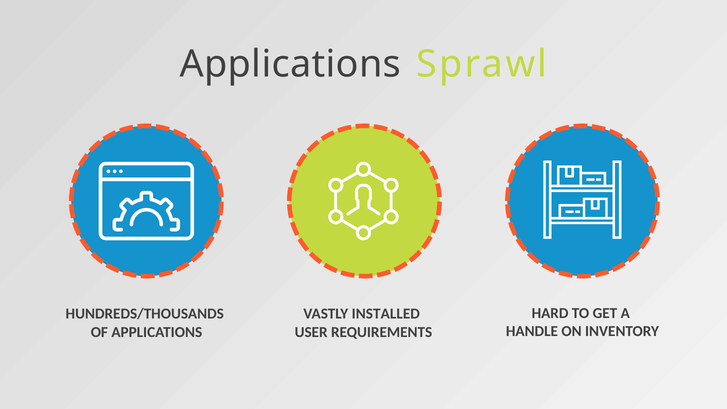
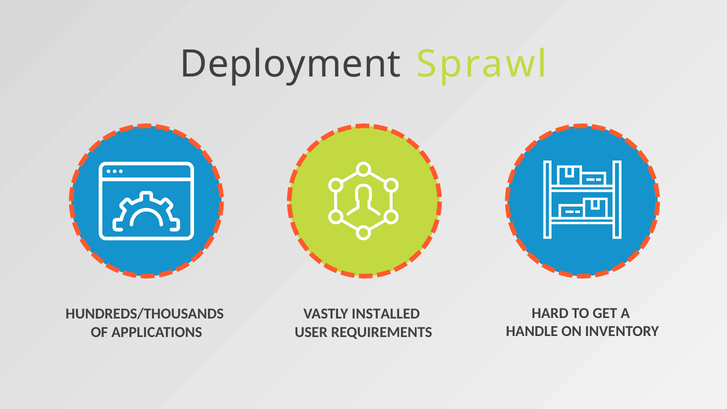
Applications at (290, 64): Applications -> Deployment
